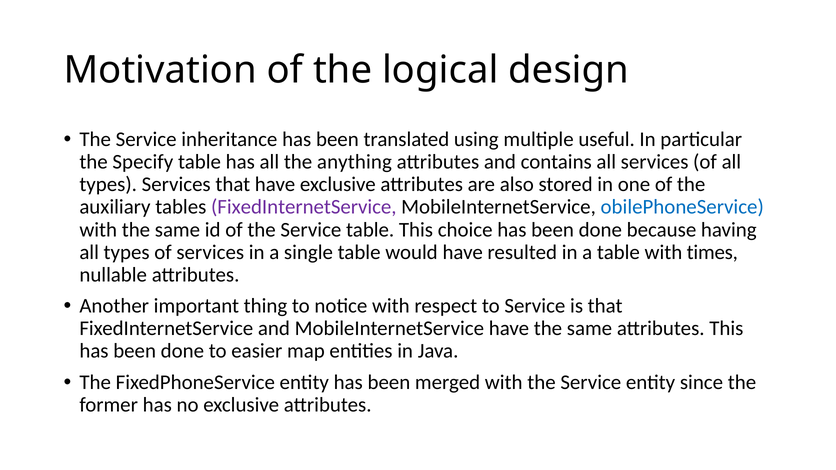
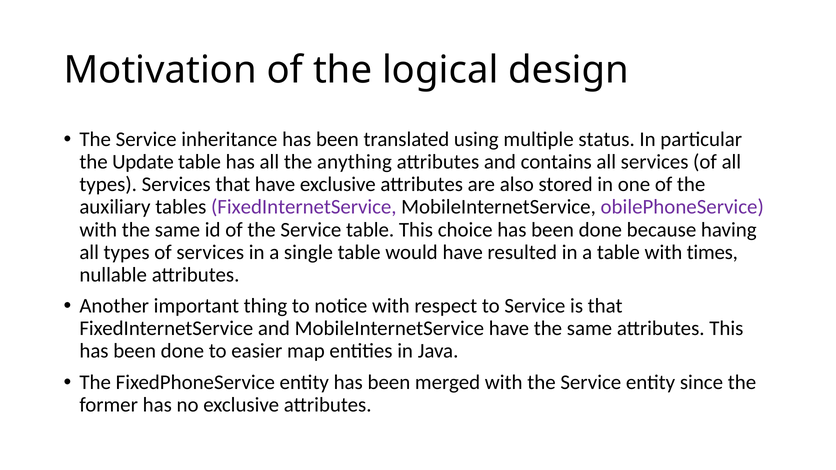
useful: useful -> status
Specify: Specify -> Update
obilePhoneService colour: blue -> purple
